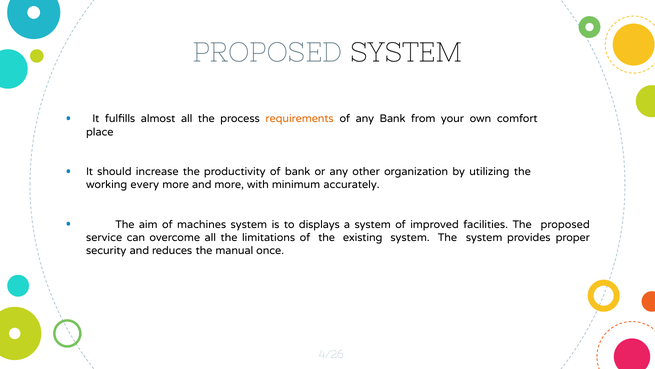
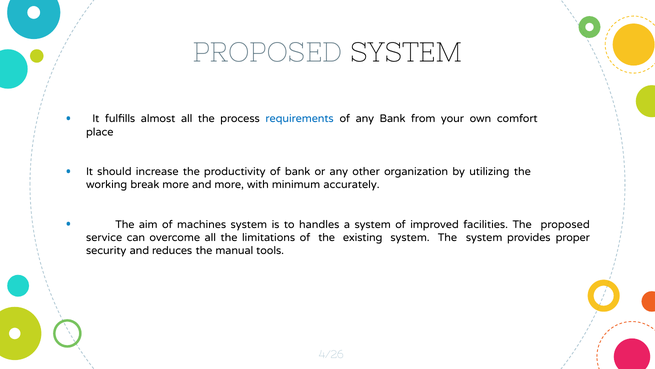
requirements colour: orange -> blue
every: every -> break
displays: displays -> handles
once: once -> tools
